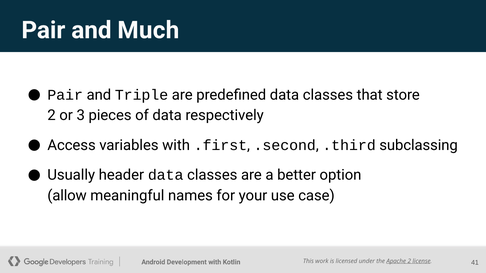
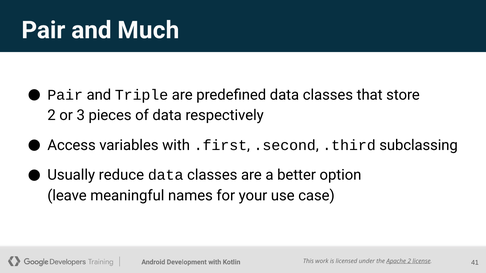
header: header -> reduce
allow: allow -> leave
